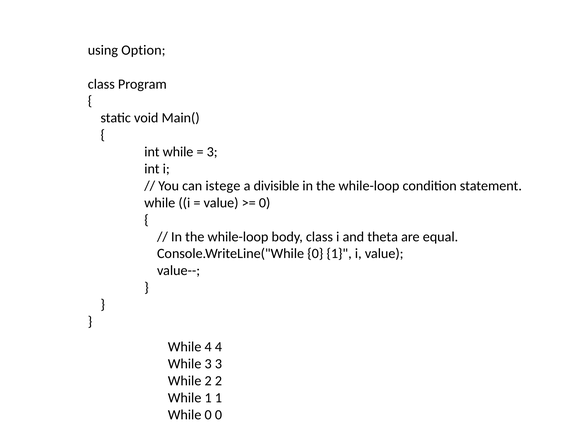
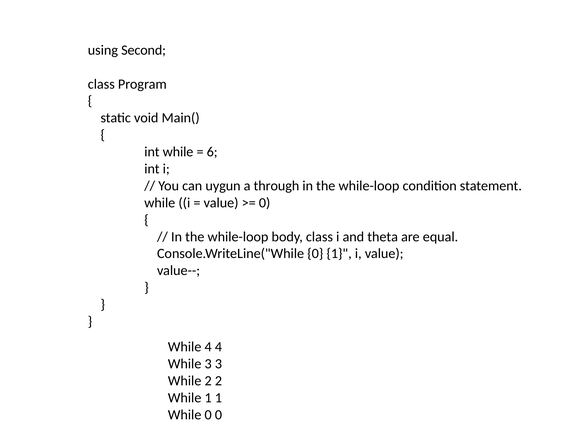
Option: Option -> Second
3 at (212, 152): 3 -> 6
istege: istege -> uygun
divisible: divisible -> through
